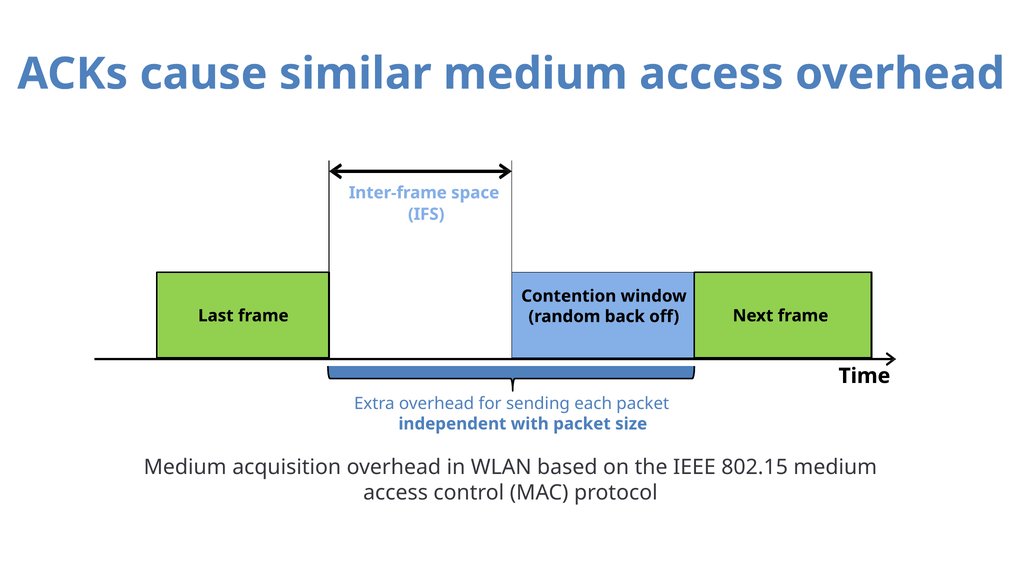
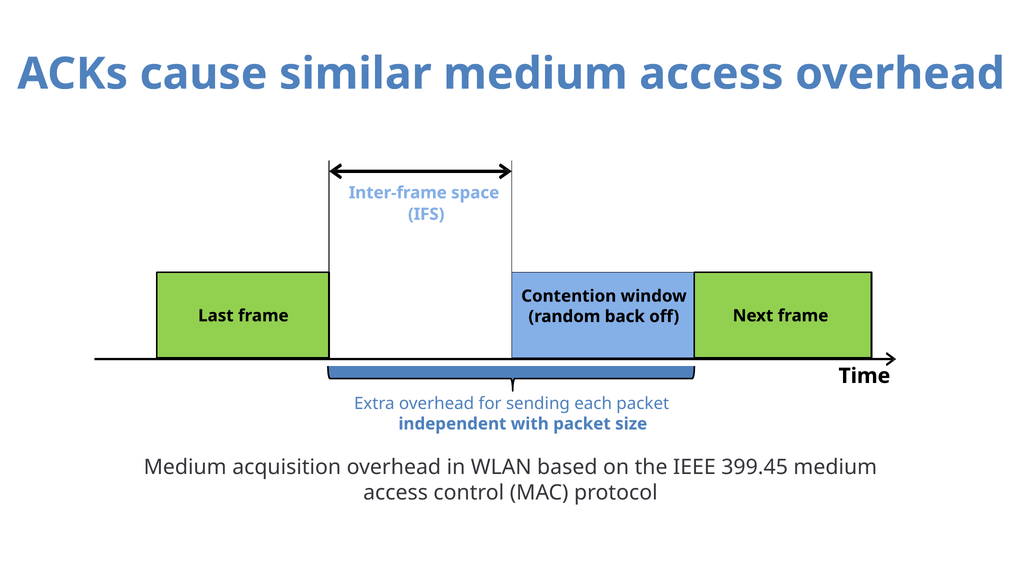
802.15: 802.15 -> 399.45
